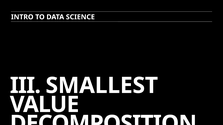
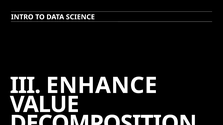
SMALLEST: SMALLEST -> ENHANCE
